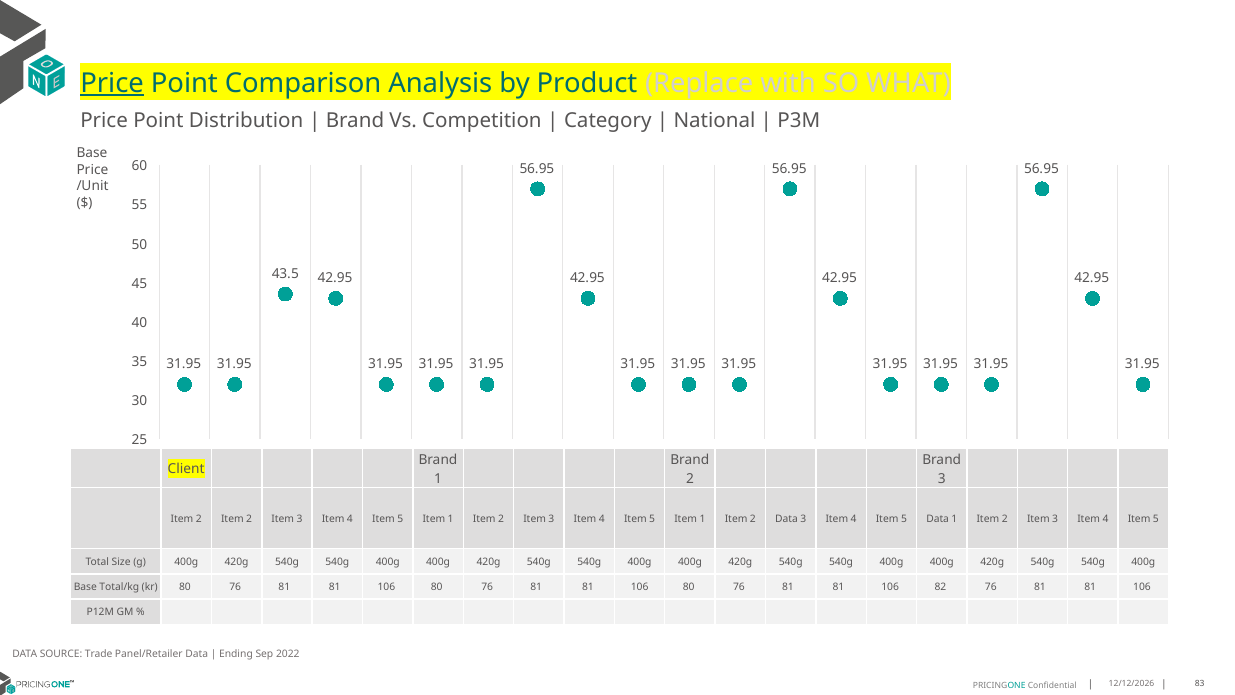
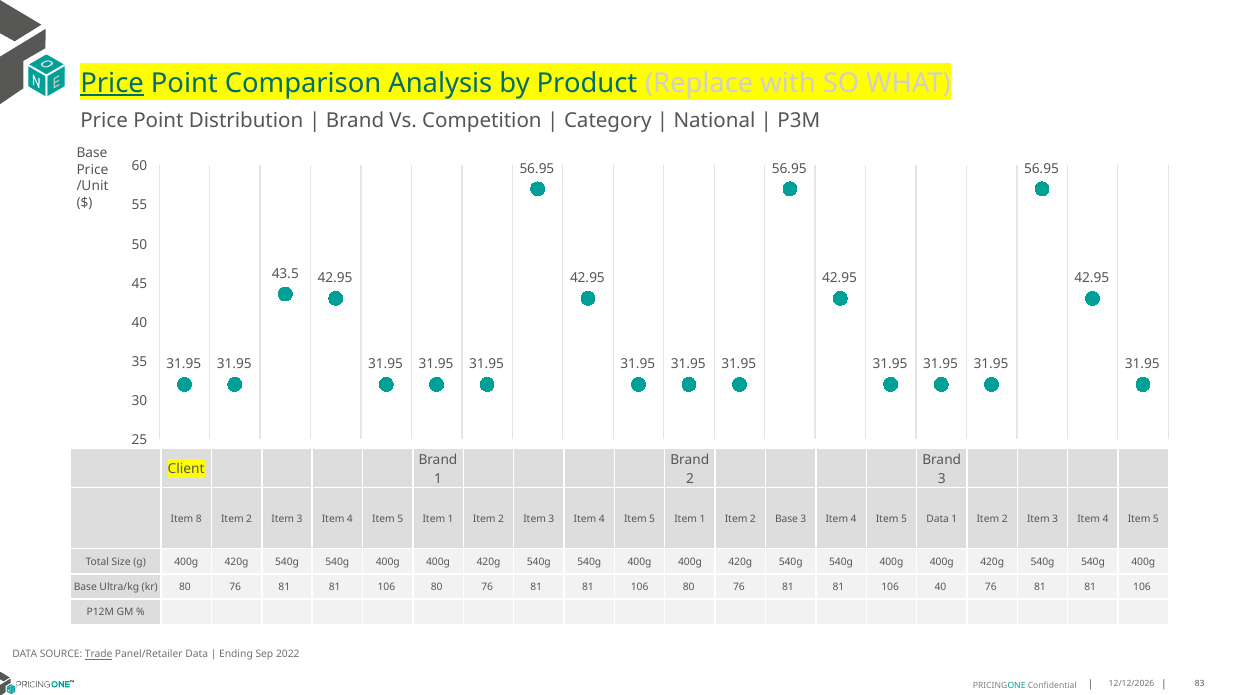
2 at (199, 519): 2 -> 8
2 Data: Data -> Base
Total/kg: Total/kg -> Ultra/kg
106 82: 82 -> 40
Trade underline: none -> present
